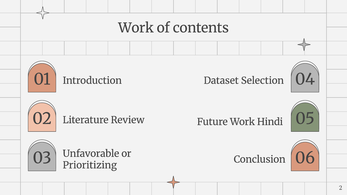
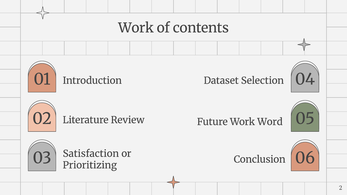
Hindi: Hindi -> Word
Unfavorable: Unfavorable -> Satisfaction
